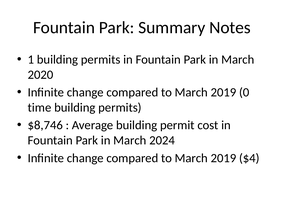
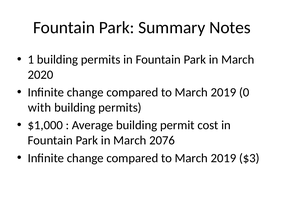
time: time -> with
$8,746: $8,746 -> $1,000
2024: 2024 -> 2076
$4: $4 -> $3
